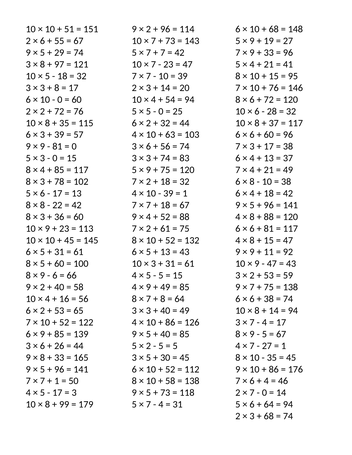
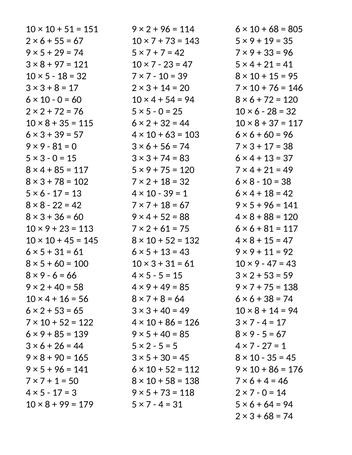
148: 148 -> 805
27 at (288, 41): 27 -> 35
33 at (59, 358): 33 -> 90
